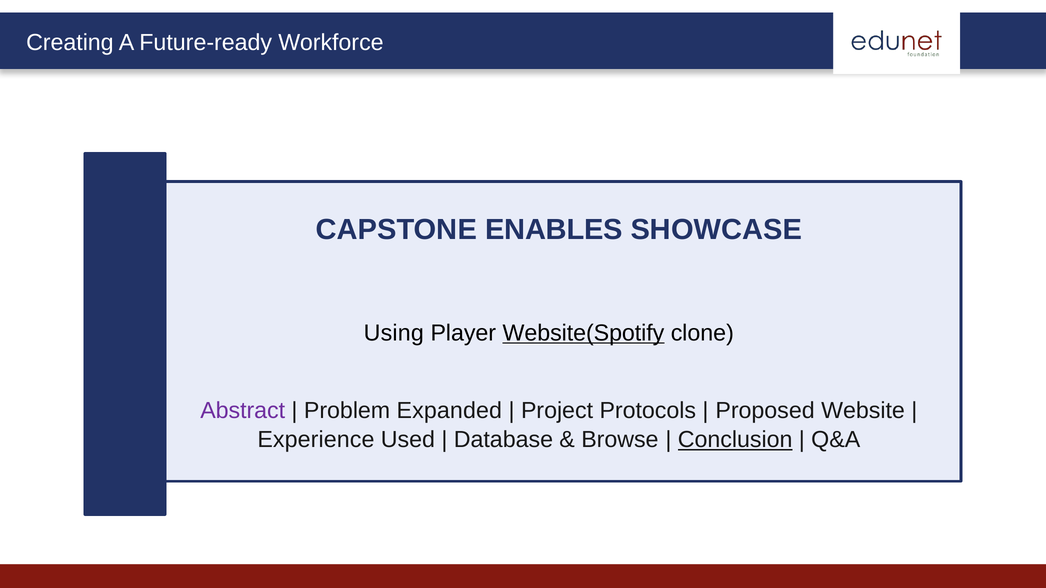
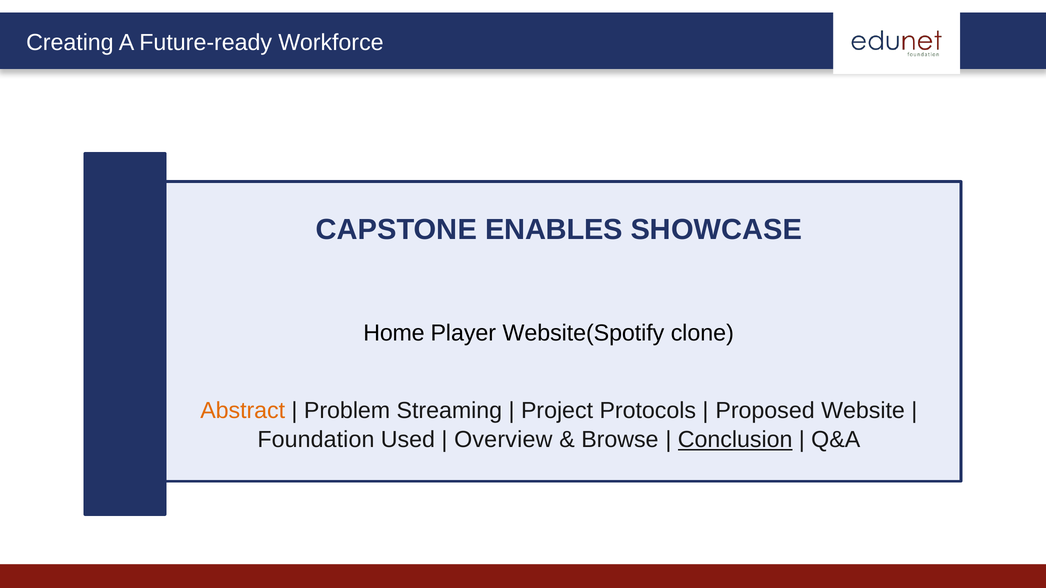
Using: Using -> Home
Website(Spotify underline: present -> none
Abstract colour: purple -> orange
Expanded: Expanded -> Streaming
Experience: Experience -> Foundation
Database: Database -> Overview
